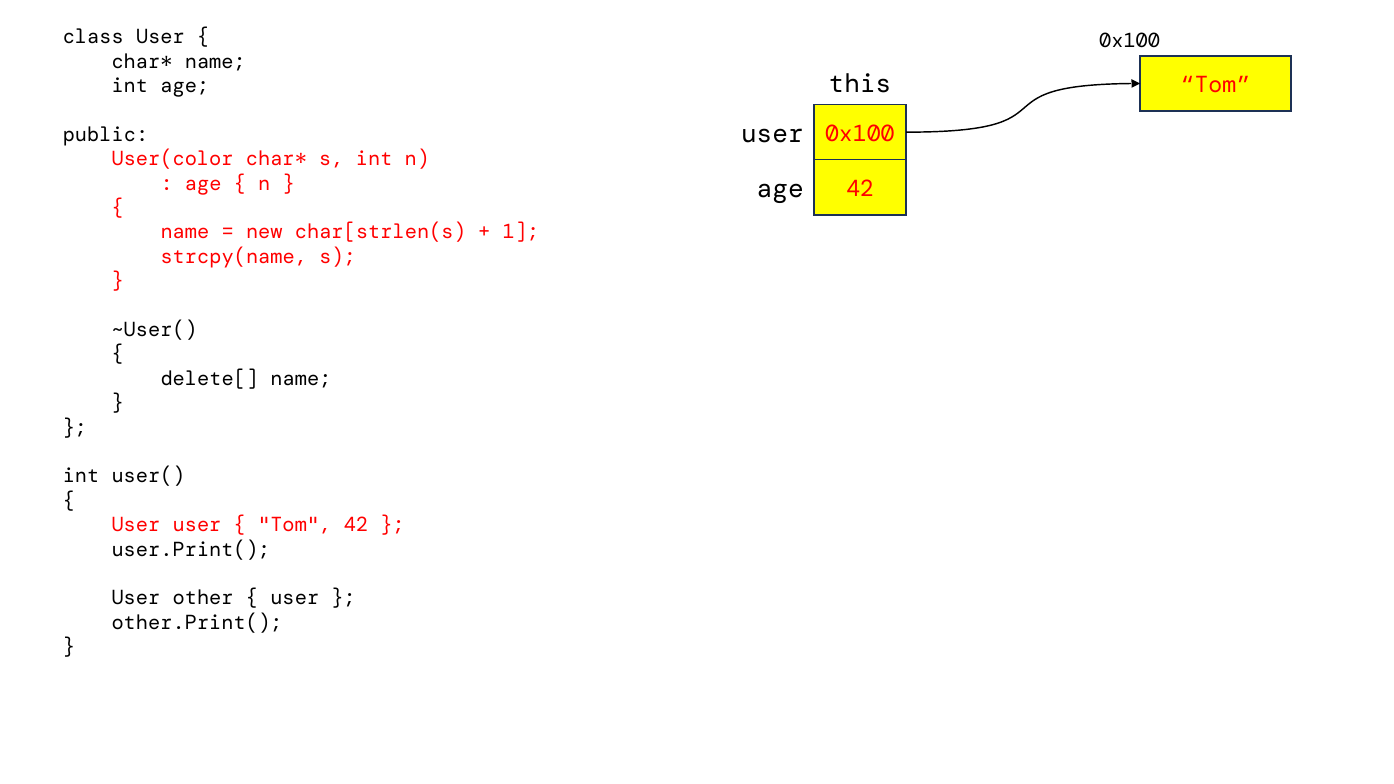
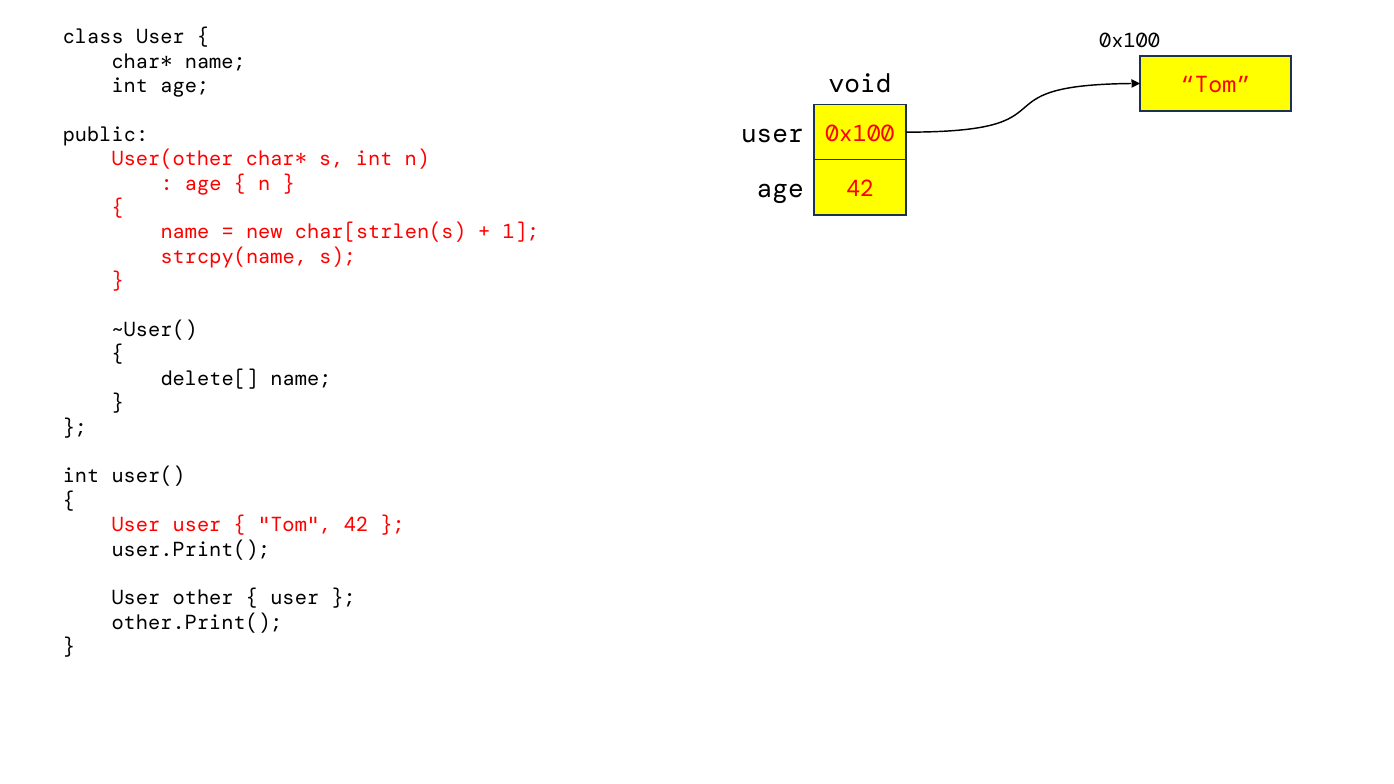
this: this -> void
User(color: User(color -> User(other
